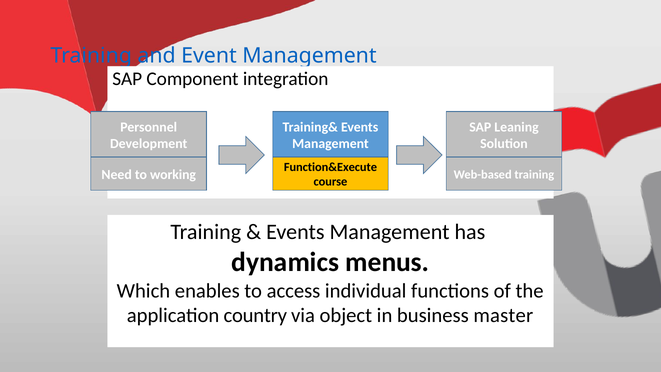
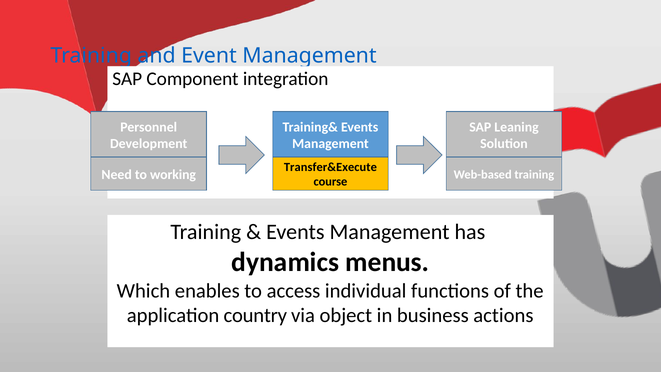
Function&Execute: Function&Execute -> Transfer&Execute
master: master -> actions
